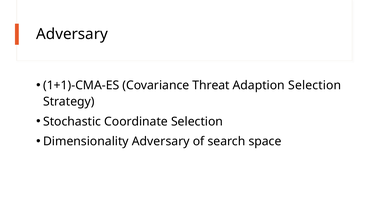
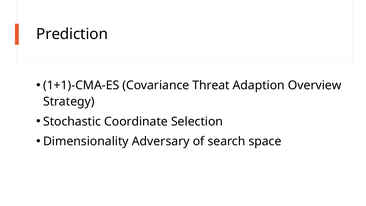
Adversary at (72, 34): Adversary -> Prediction
Adaption Selection: Selection -> Overview
